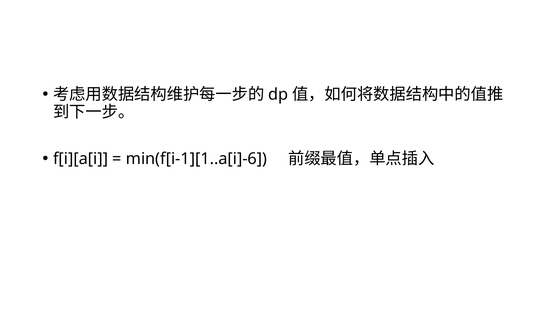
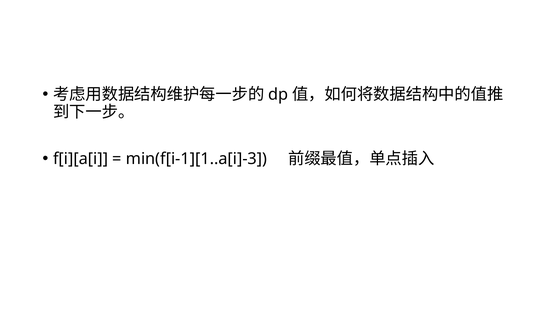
min(f[i-1][1..a[i]-6: min(f[i-1][1..a[i]-6 -> min(f[i-1][1..a[i]-3
